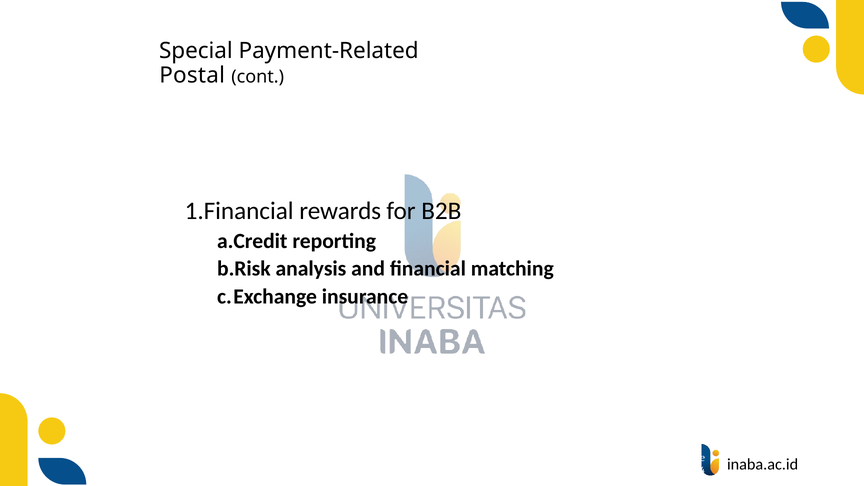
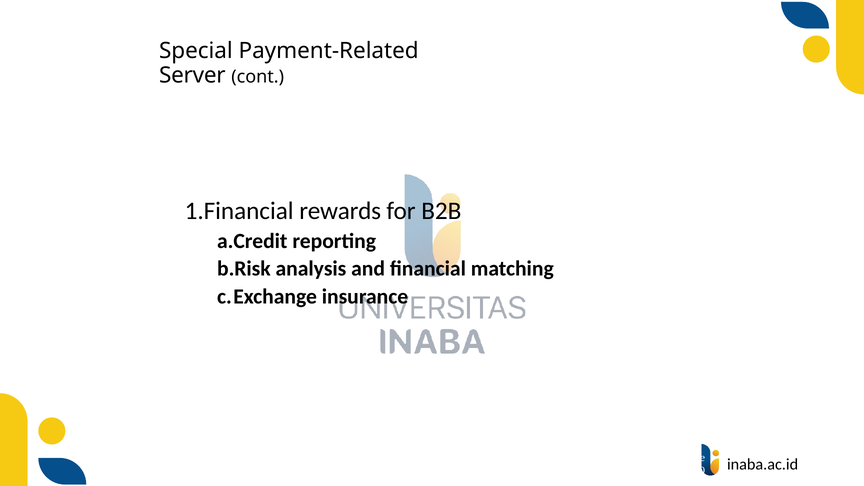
Postal: Postal -> Server
2054: 2054 -> 2030
